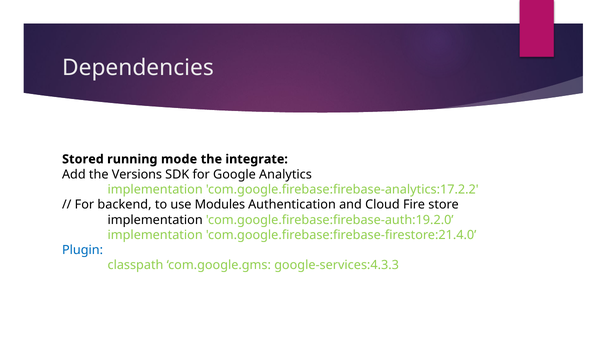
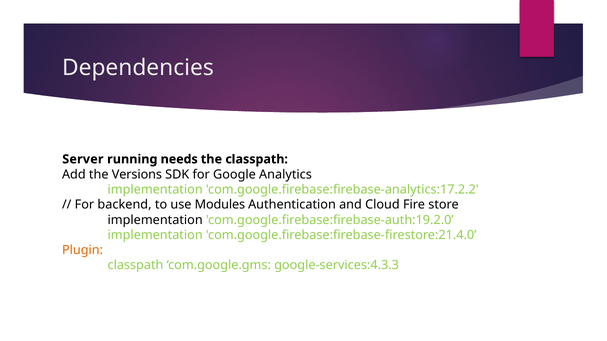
Stored: Stored -> Server
mode: mode -> needs
the integrate: integrate -> classpath
Plugin colour: blue -> orange
